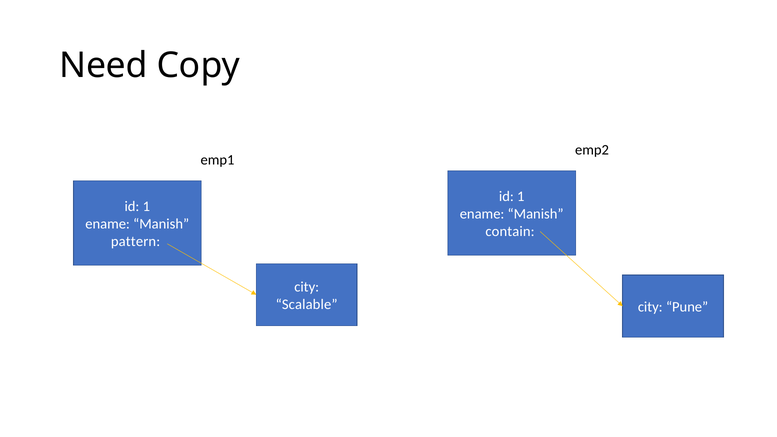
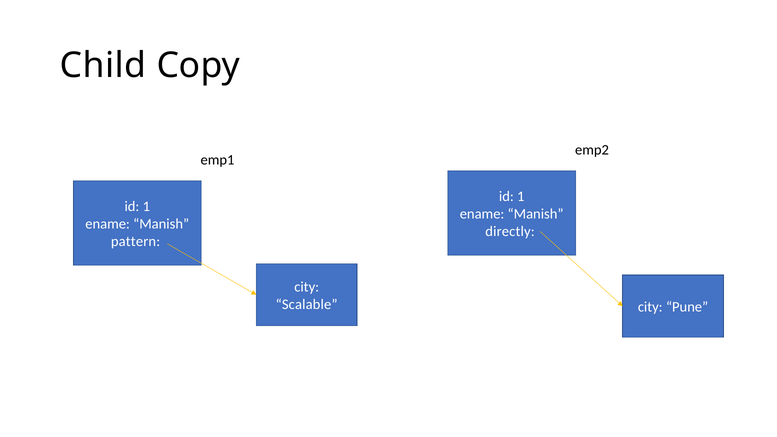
Need: Need -> Child
contain: contain -> directly
